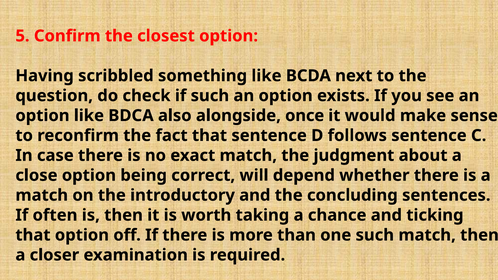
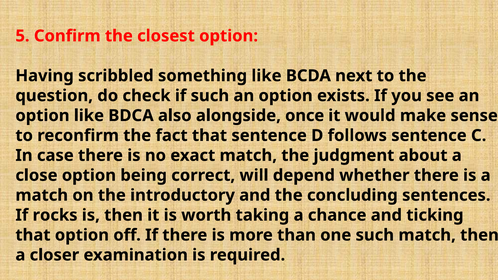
often: often -> rocks
